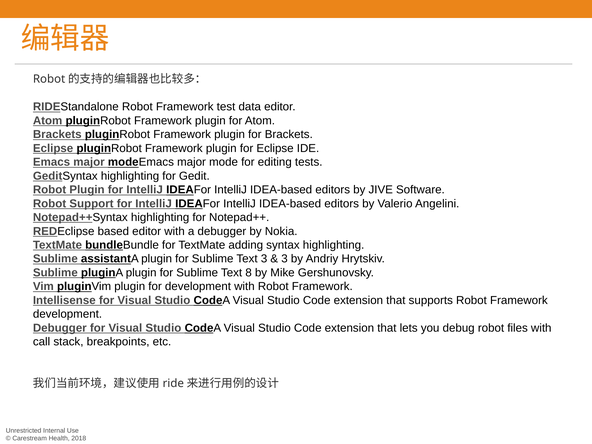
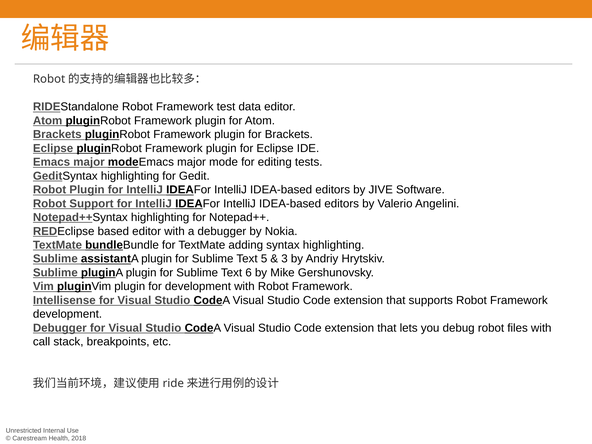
Text 3: 3 -> 5
8: 8 -> 6
